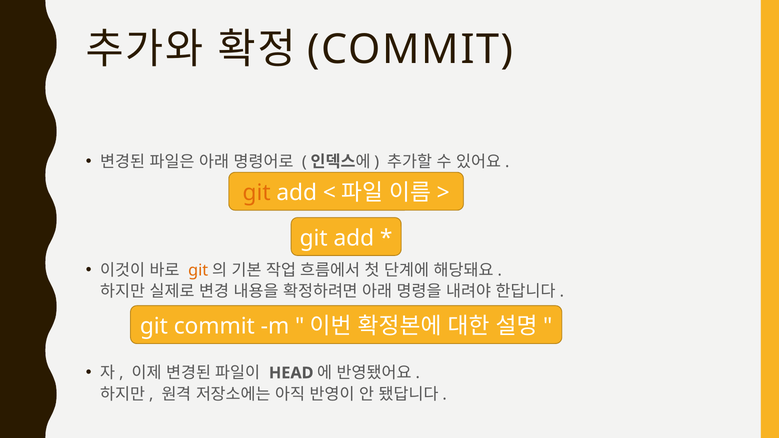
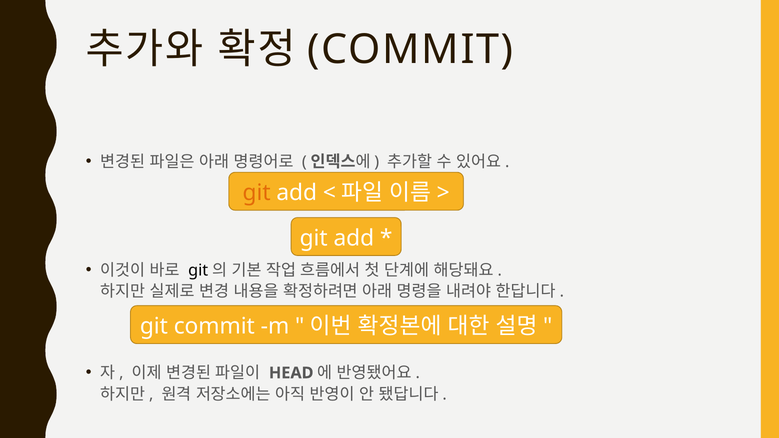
git at (198, 270) colour: orange -> black
